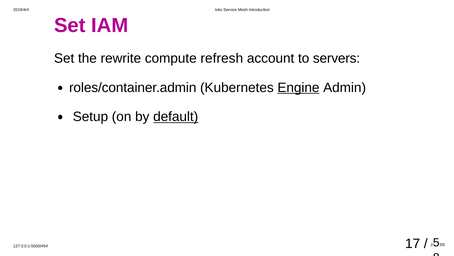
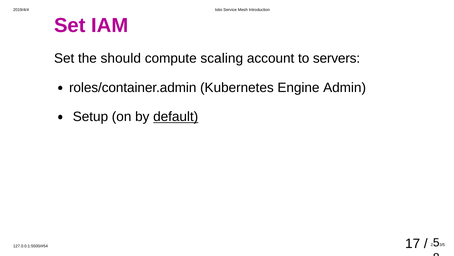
rewrite: rewrite -> should
refresh: refresh -> scaling
Engine underline: present -> none
